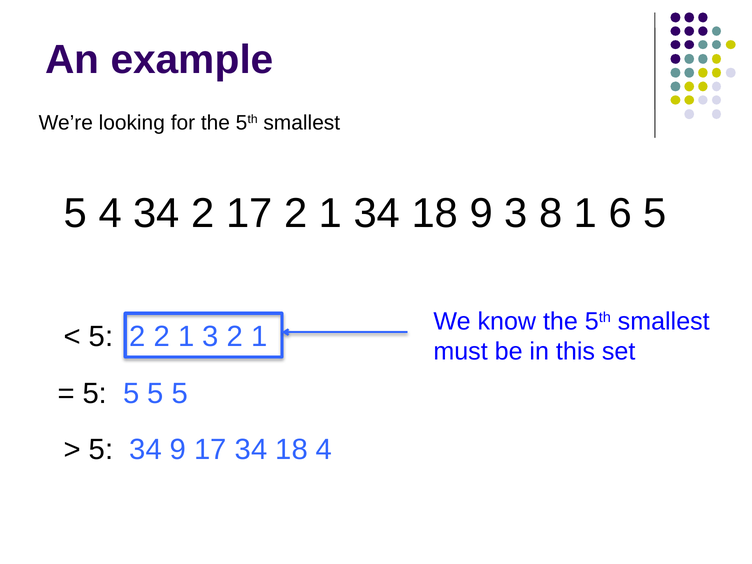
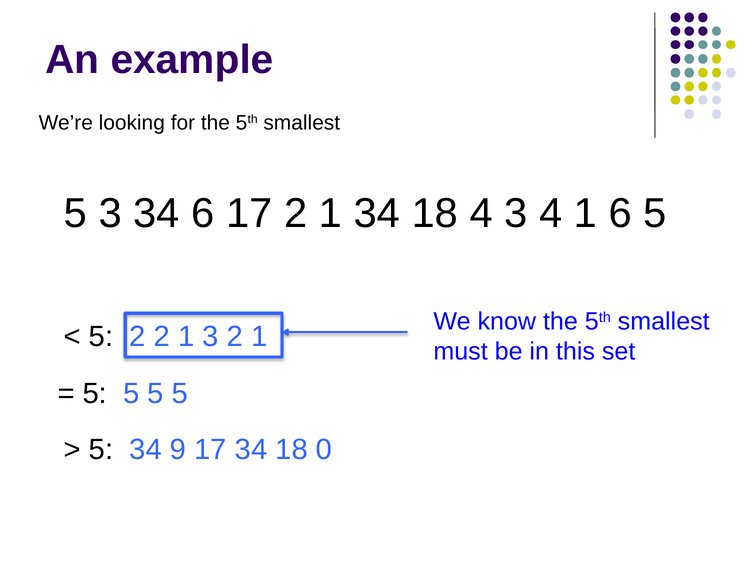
5 4: 4 -> 3
34 2: 2 -> 6
18 9: 9 -> 4
3 8: 8 -> 4
18 4: 4 -> 0
